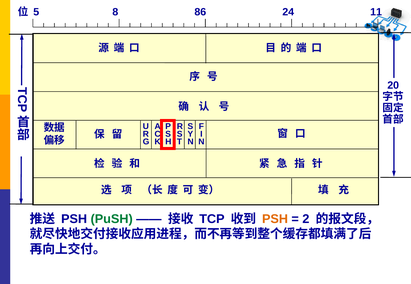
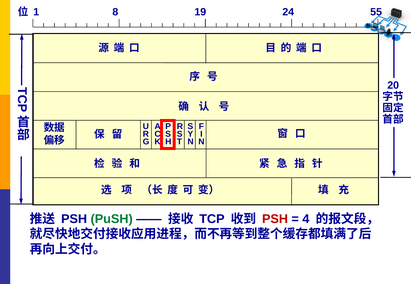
5: 5 -> 1
86: 86 -> 19
11: 11 -> 55
PSH at (275, 219) colour: orange -> red
2: 2 -> 4
